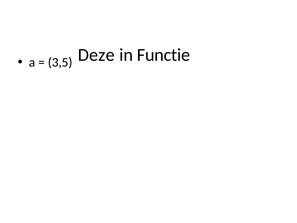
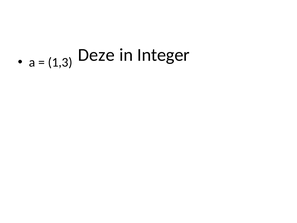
Functie: Functie -> Integer
3,5: 3,5 -> 1,3
